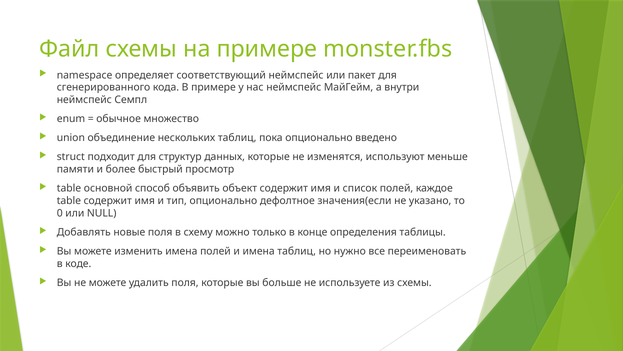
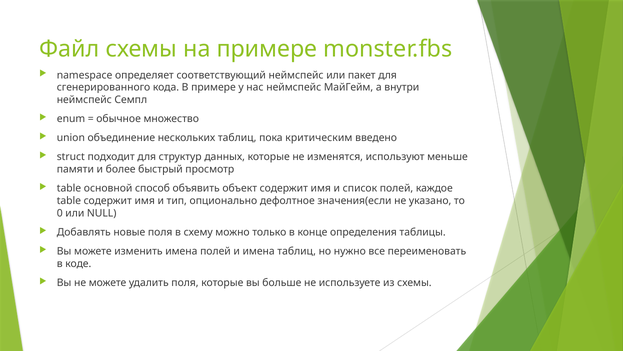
пока опционально: опционально -> критическим
